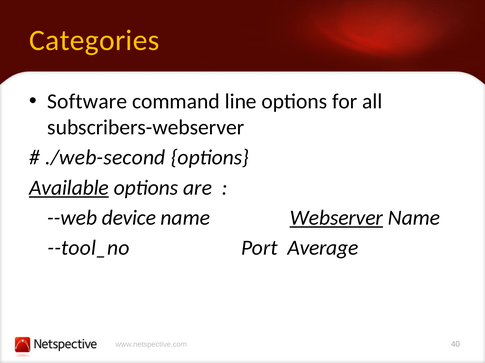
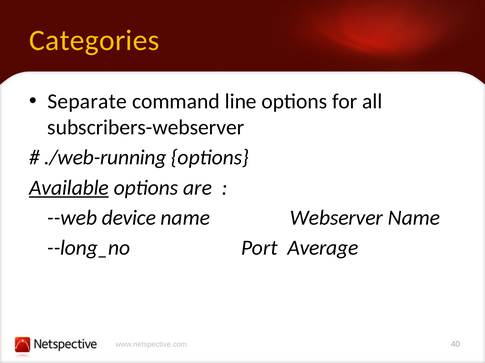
Software: Software -> Separate
./web-second: ./web-second -> ./web-running
Webserver underline: present -> none
--tool_no: --tool_no -> --long_no
